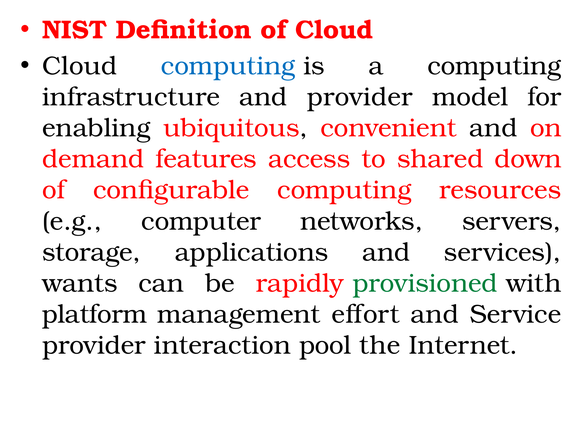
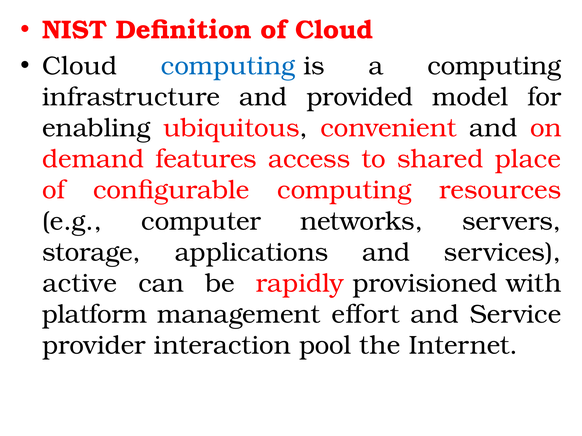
and provider: provider -> provided
down: down -> place
wants: wants -> active
provisioned colour: green -> black
